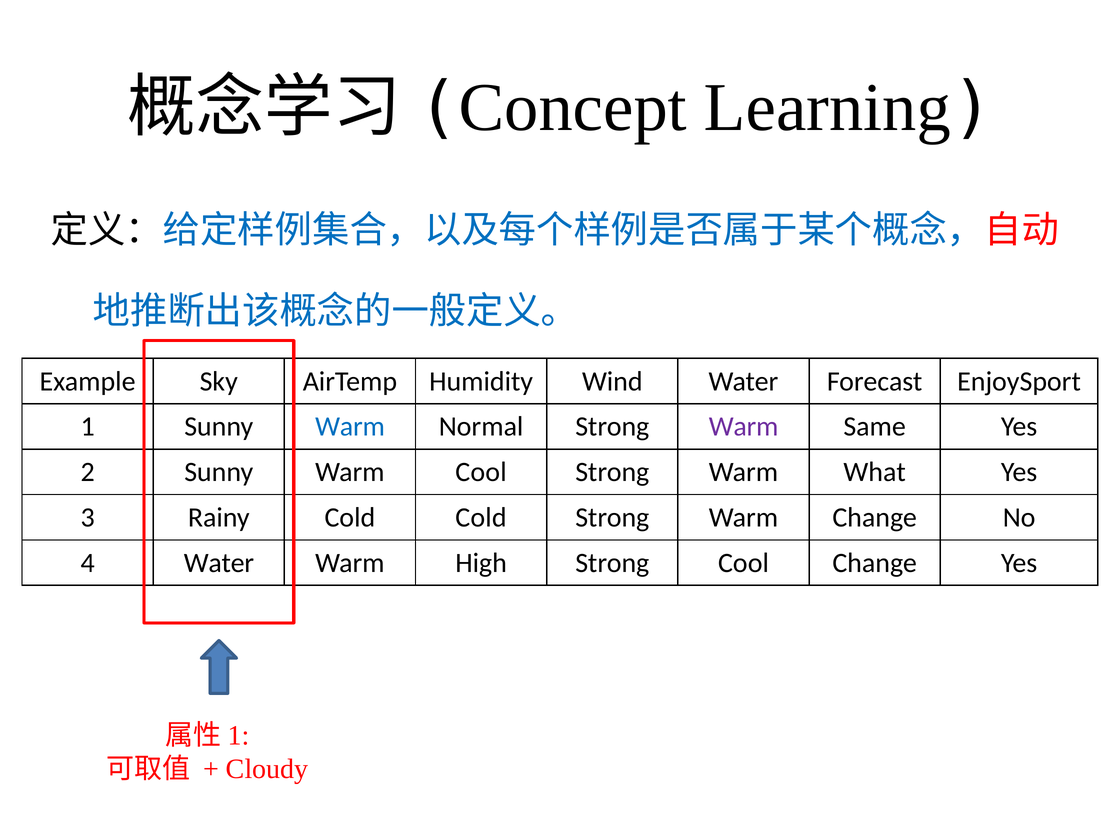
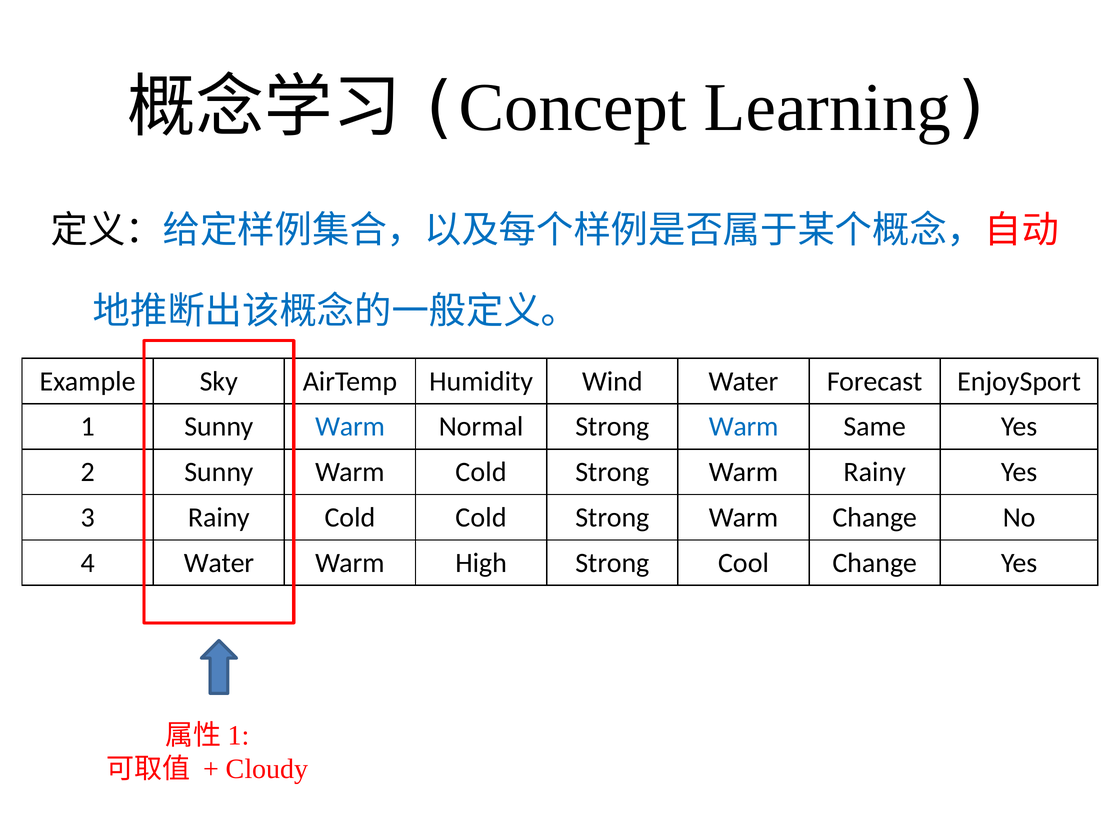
Warm at (744, 427) colour: purple -> blue
Warm Cool: Cool -> Cold
Warm What: What -> Rainy
